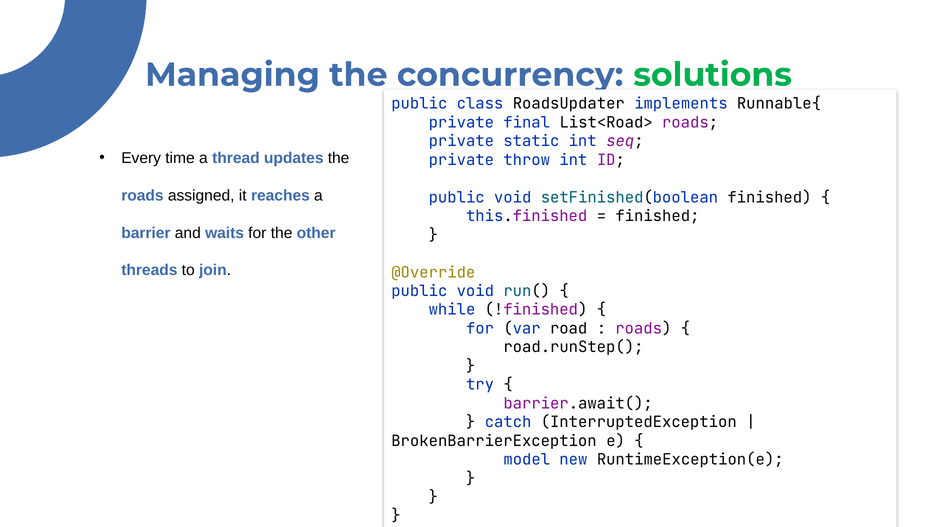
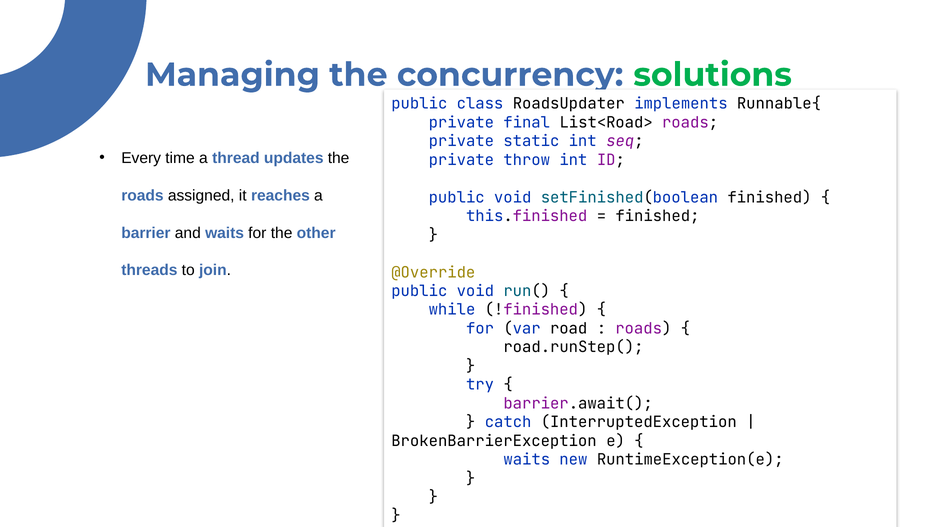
model at (527, 460): model -> waits
